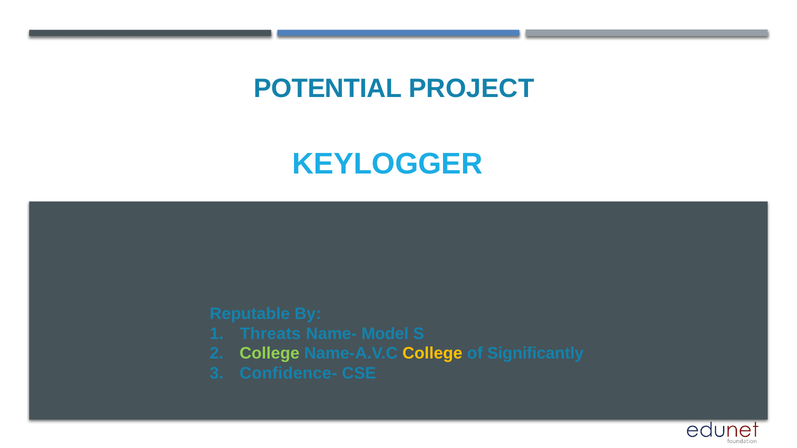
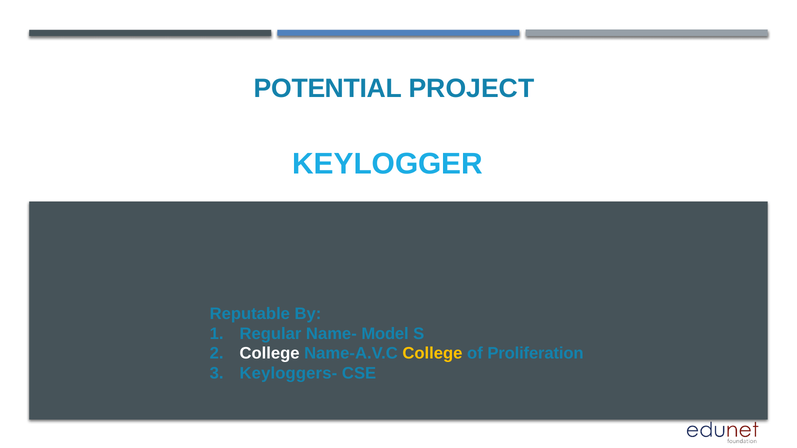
Threats: Threats -> Regular
College at (270, 354) colour: light green -> white
Significantly: Significantly -> Proliferation
Confidence-: Confidence- -> Keyloggers-
